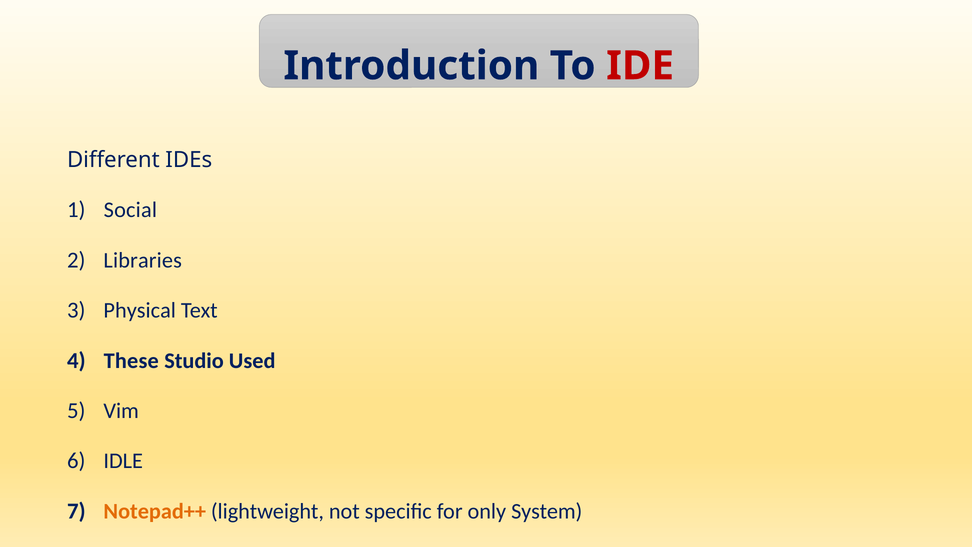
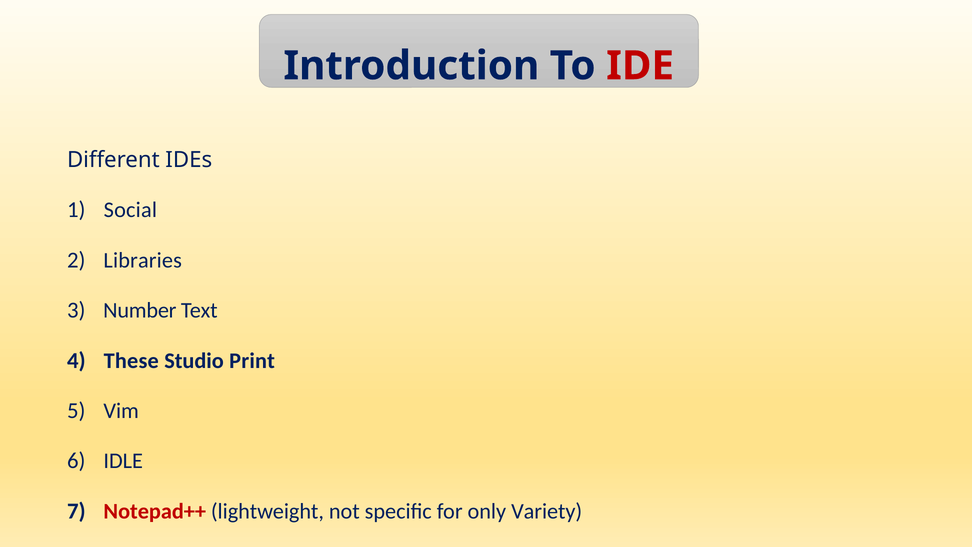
Physical: Physical -> Number
Used: Used -> Print
Notepad++ colour: orange -> red
System: System -> Variety
